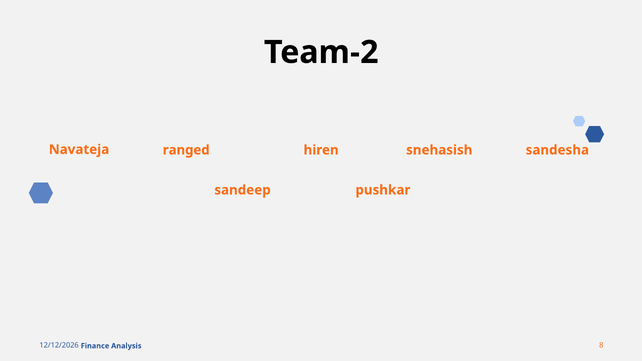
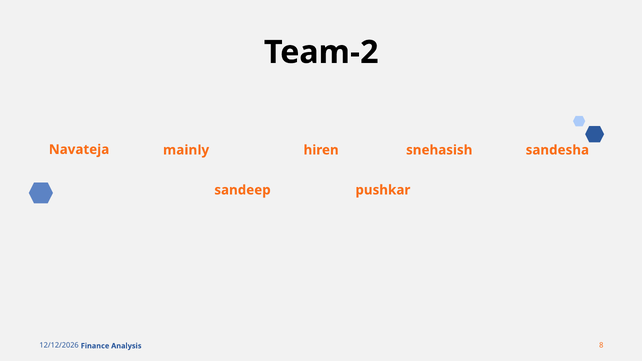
ranged: ranged -> mainly
